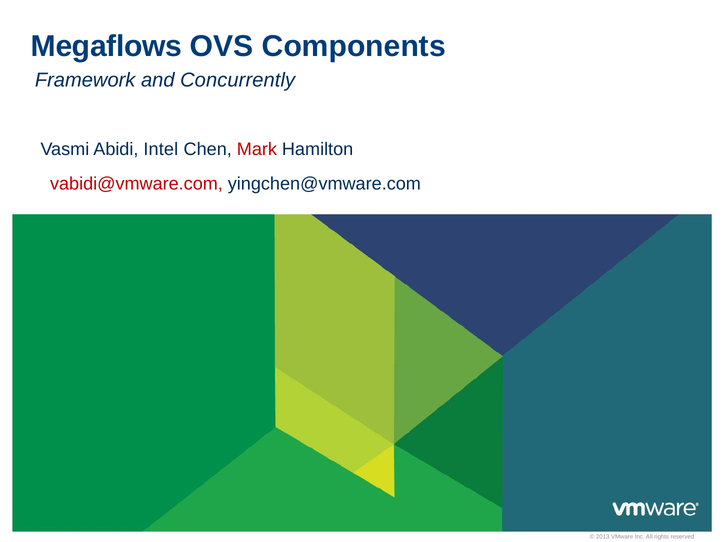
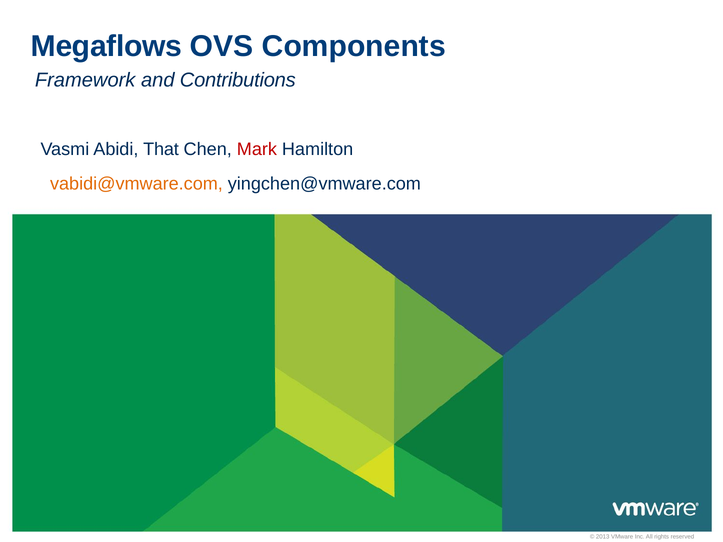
Concurrently: Concurrently -> Contributions
Intel: Intel -> That
vabidi@vmware.com colour: red -> orange
